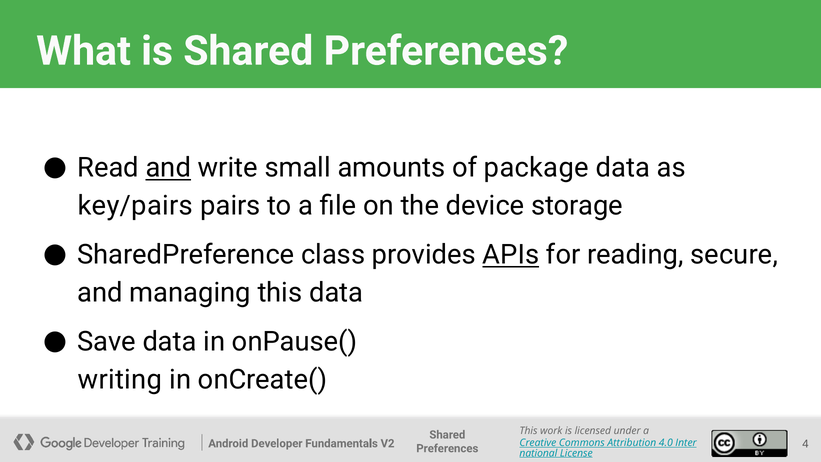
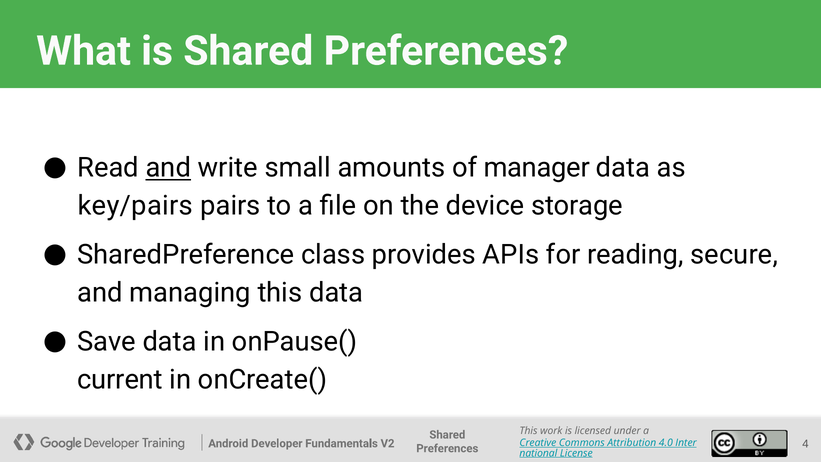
package: package -> manager
APIs underline: present -> none
writing: writing -> current
